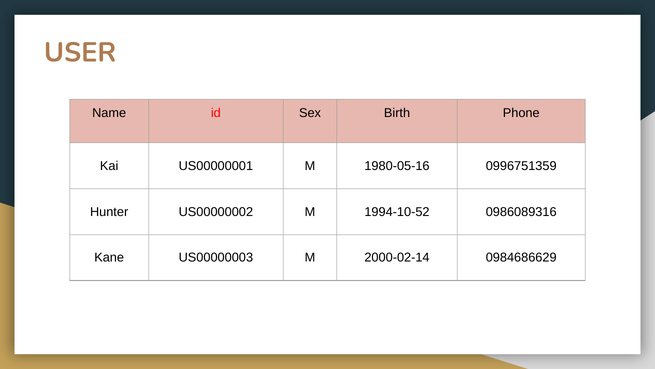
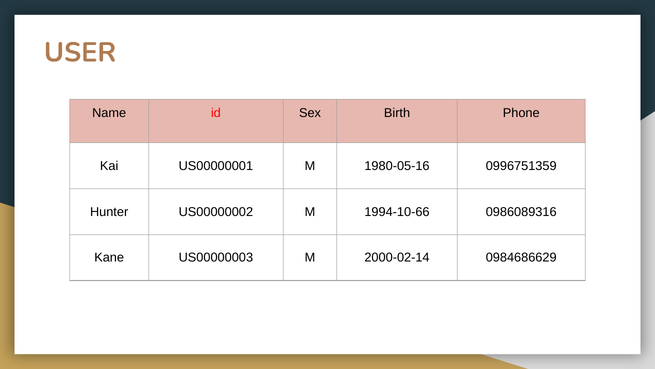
1994-10-52: 1994-10-52 -> 1994-10-66
